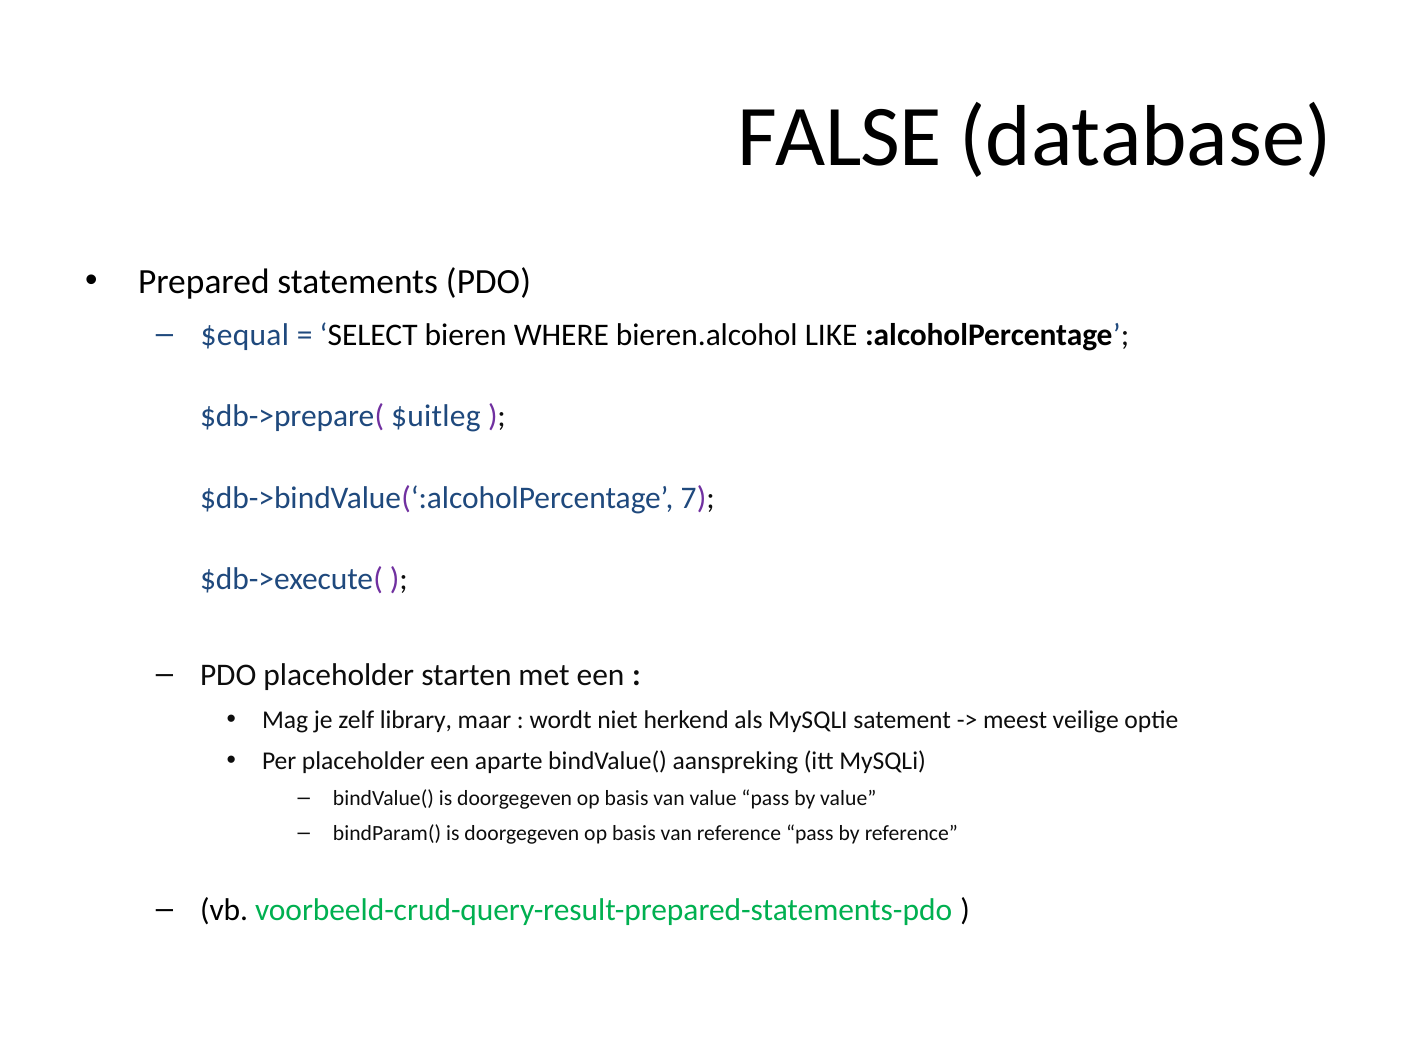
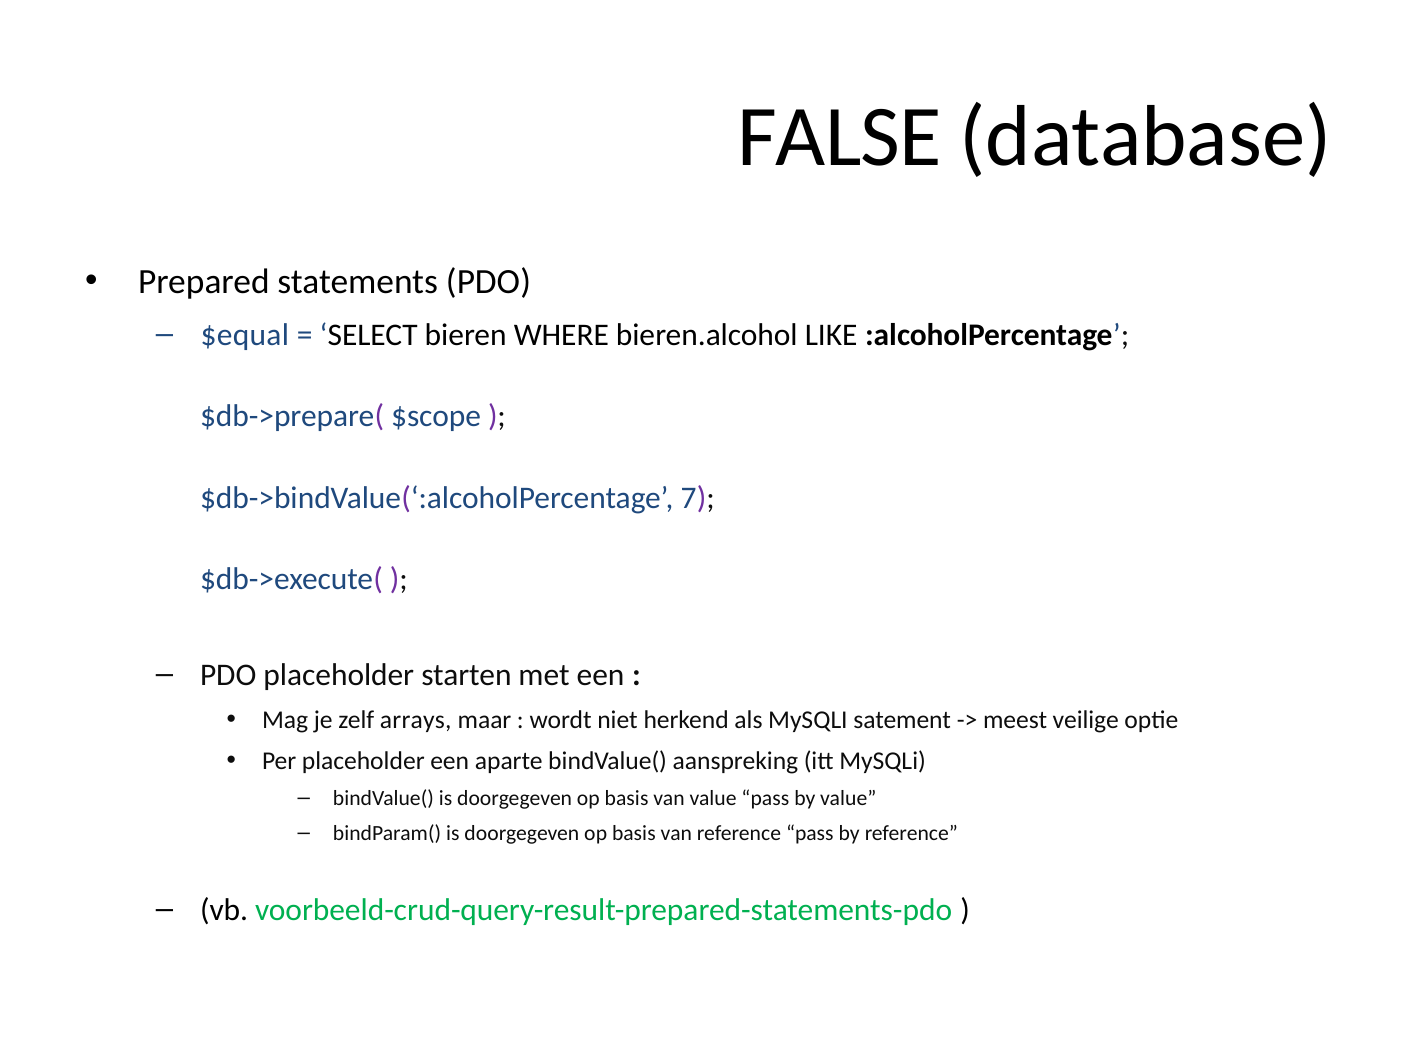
$uitleg: $uitleg -> $scope
library: library -> arrays
